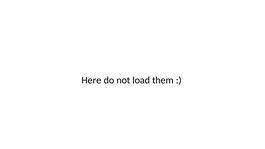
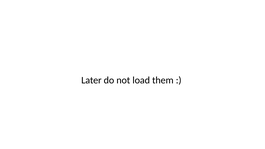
Here: Here -> Later
